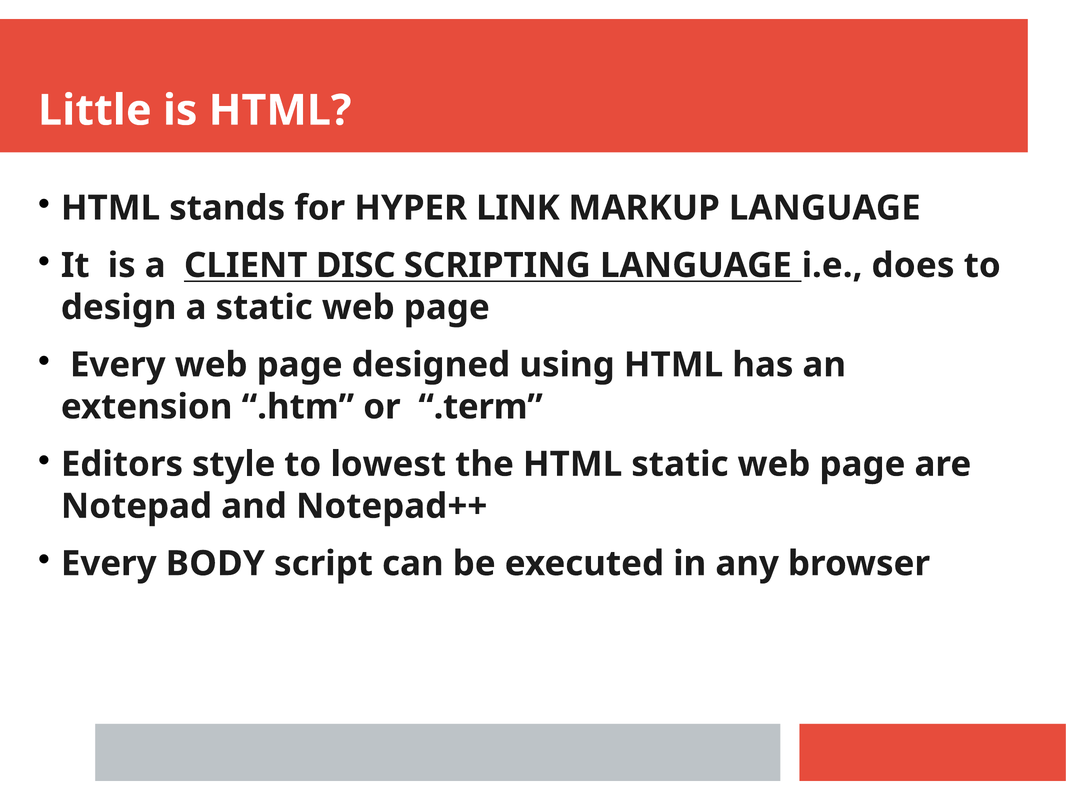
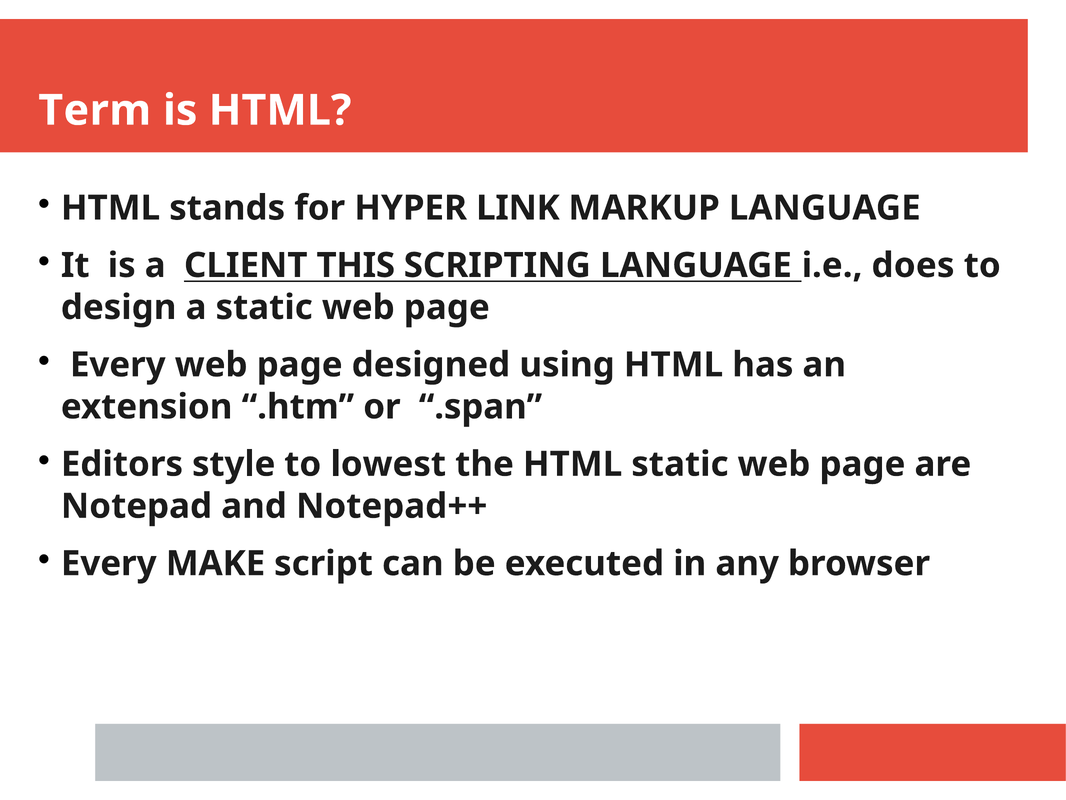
Little: Little -> Term
DISC: DISC -> THIS
.term: .term -> .span
BODY: BODY -> MAKE
